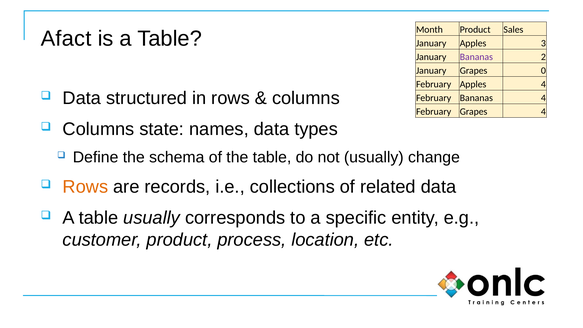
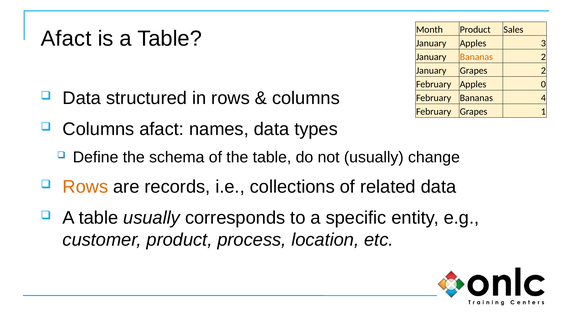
Bananas at (476, 57) colour: purple -> orange
Grapes 0: 0 -> 2
Apples 4: 4 -> 0
Grapes 4: 4 -> 1
Columns state: state -> afact
